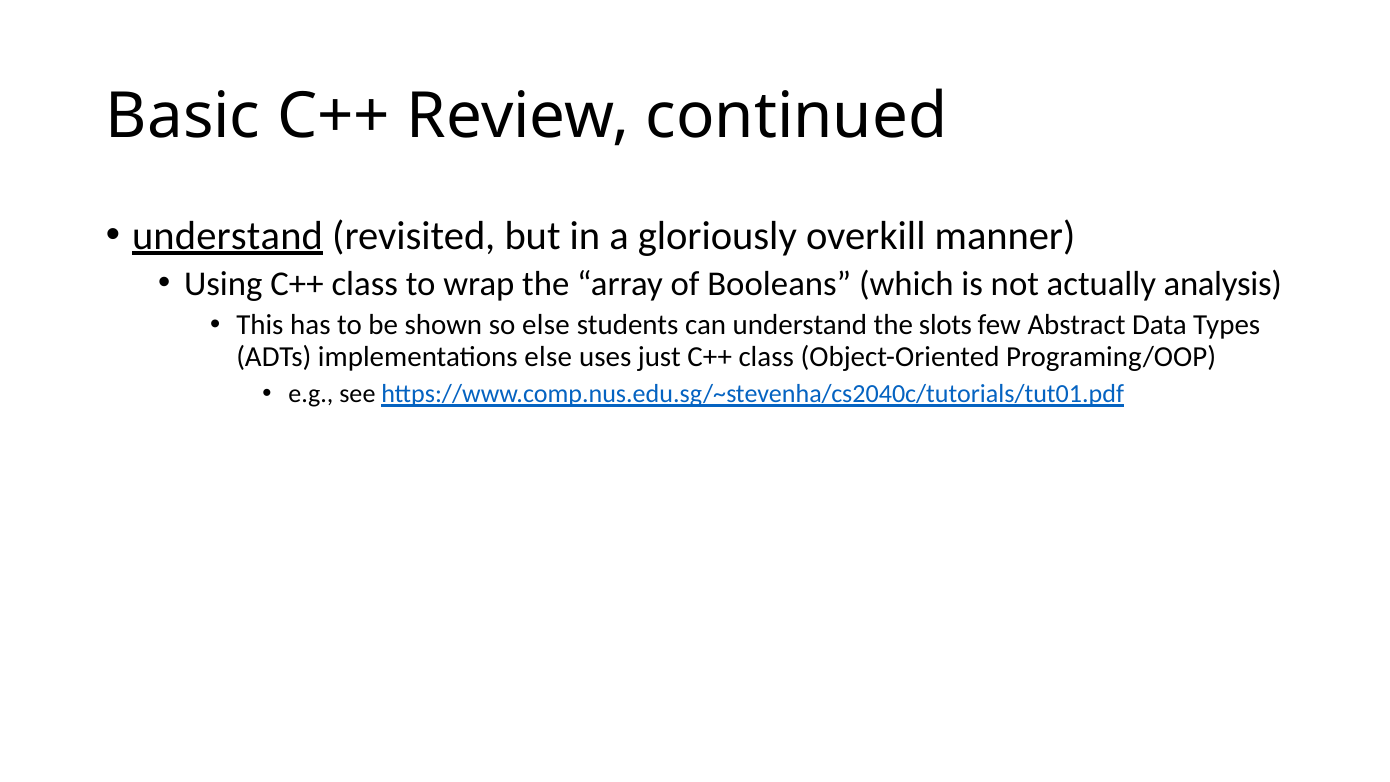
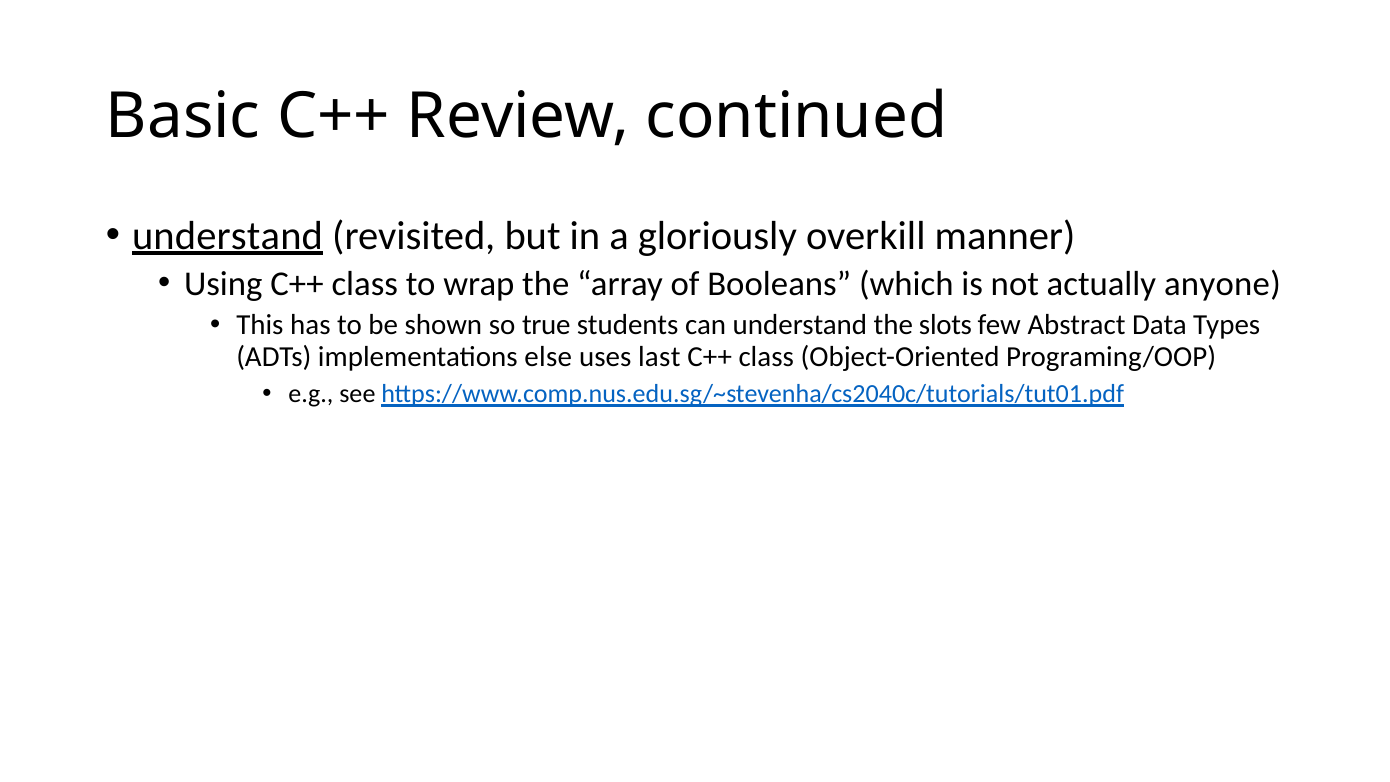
analysis: analysis -> anyone
so else: else -> true
just: just -> last
